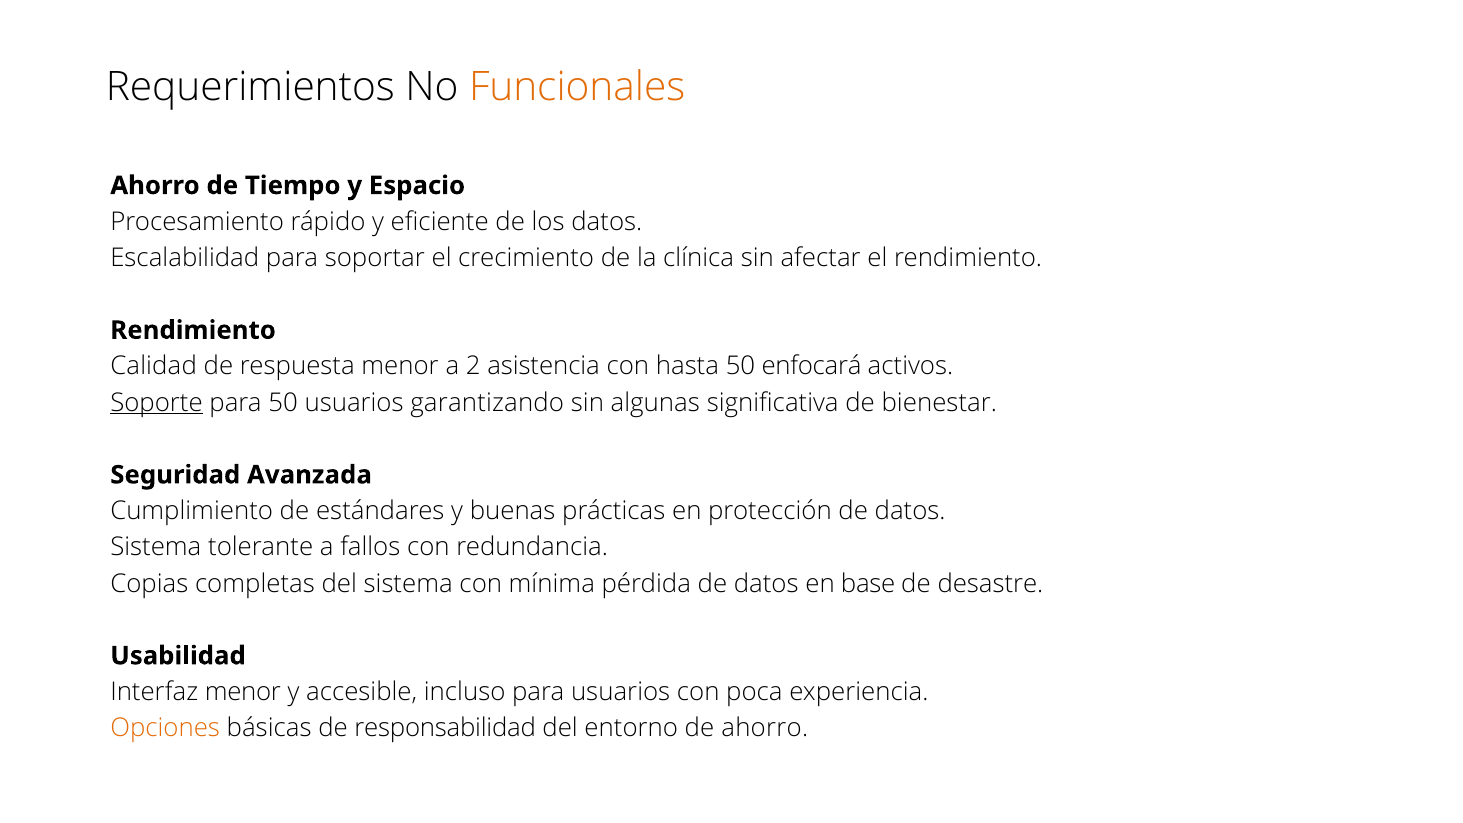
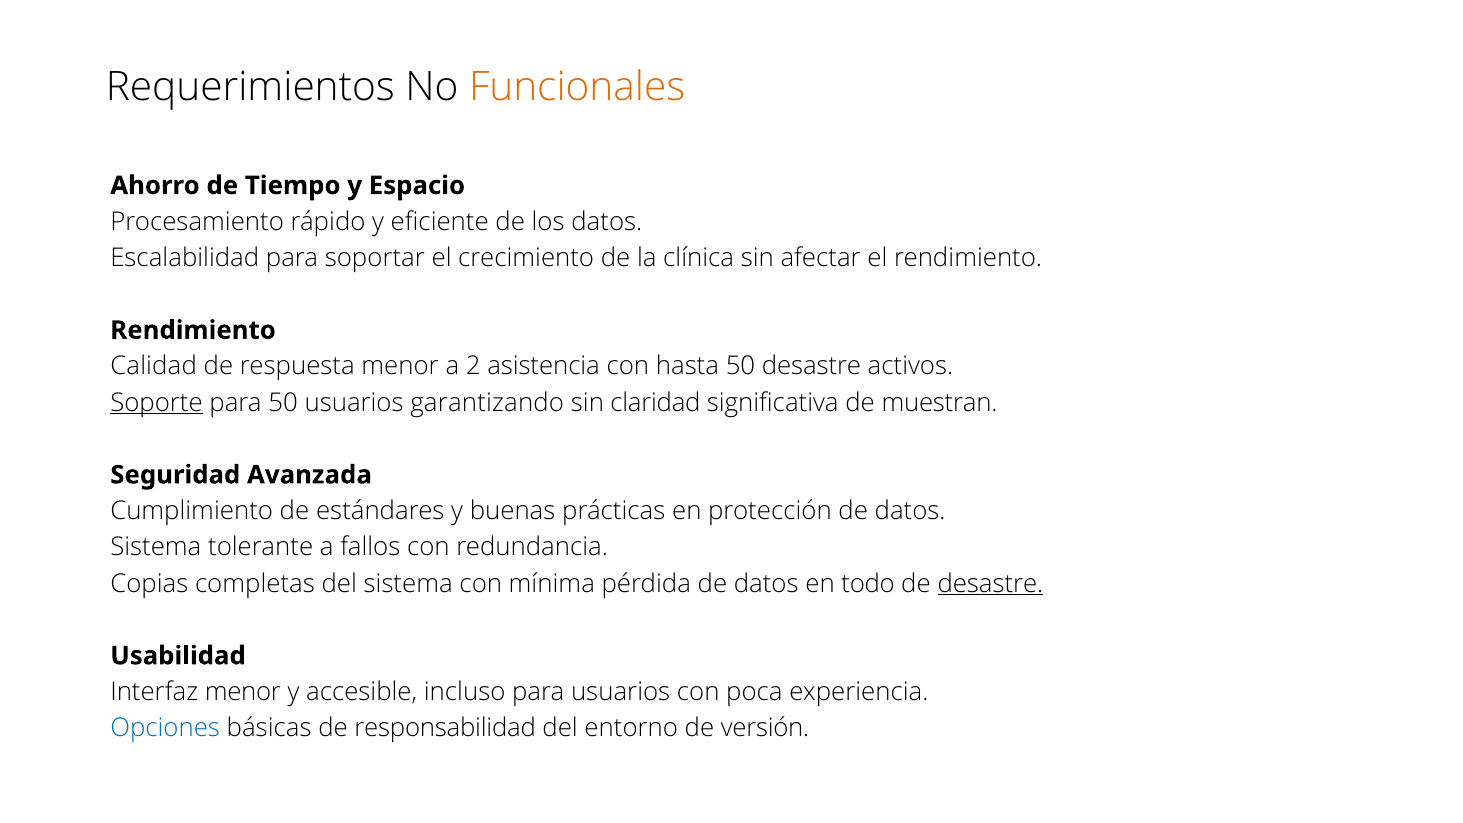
50 enfocará: enfocará -> desastre
algunas: algunas -> claridad
bienestar: bienestar -> muestran
base: base -> todo
desastre at (990, 583) underline: none -> present
Opciones colour: orange -> blue
de ahorro: ahorro -> versión
